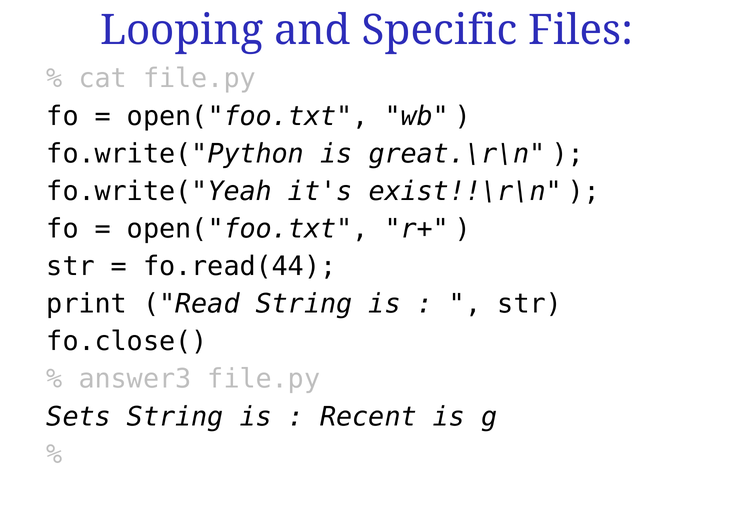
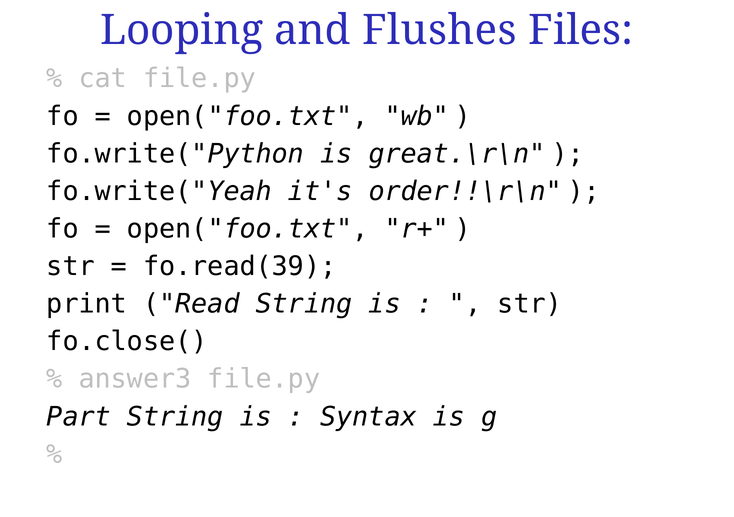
Specific: Specific -> Flushes
exist!!\r\n: exist!!\r\n -> order!!\r\n
fo.read(44: fo.read(44 -> fo.read(39
Sets: Sets -> Part
Recent: Recent -> Syntax
